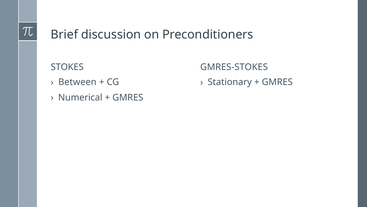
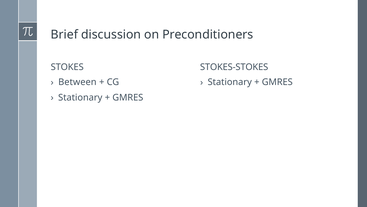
GMRES-STOKES: GMRES-STOKES -> STOKES-STOKES
Numerical at (80, 97): Numerical -> Stationary
